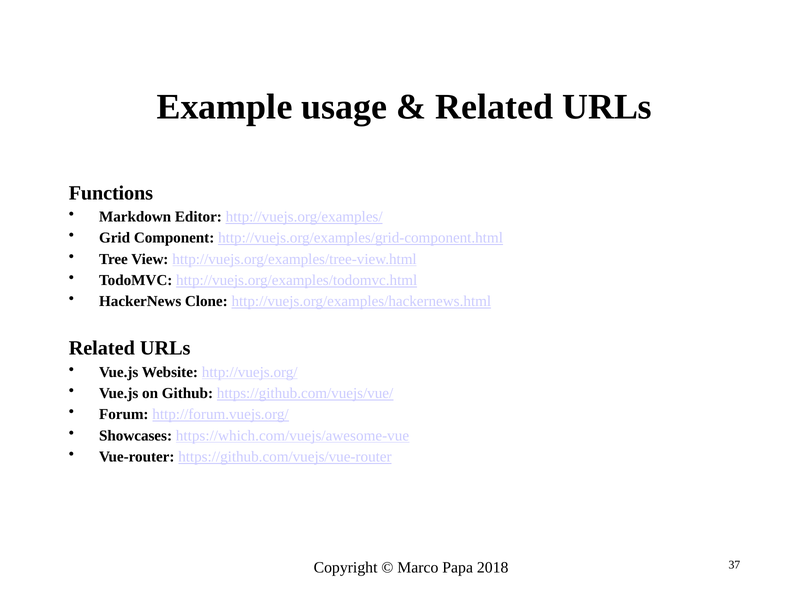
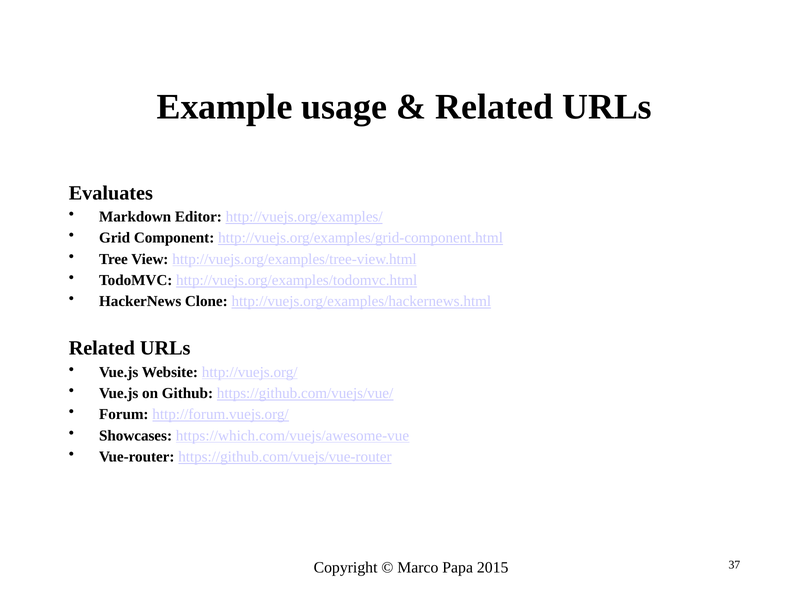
Functions: Functions -> Evaluates
2018: 2018 -> 2015
